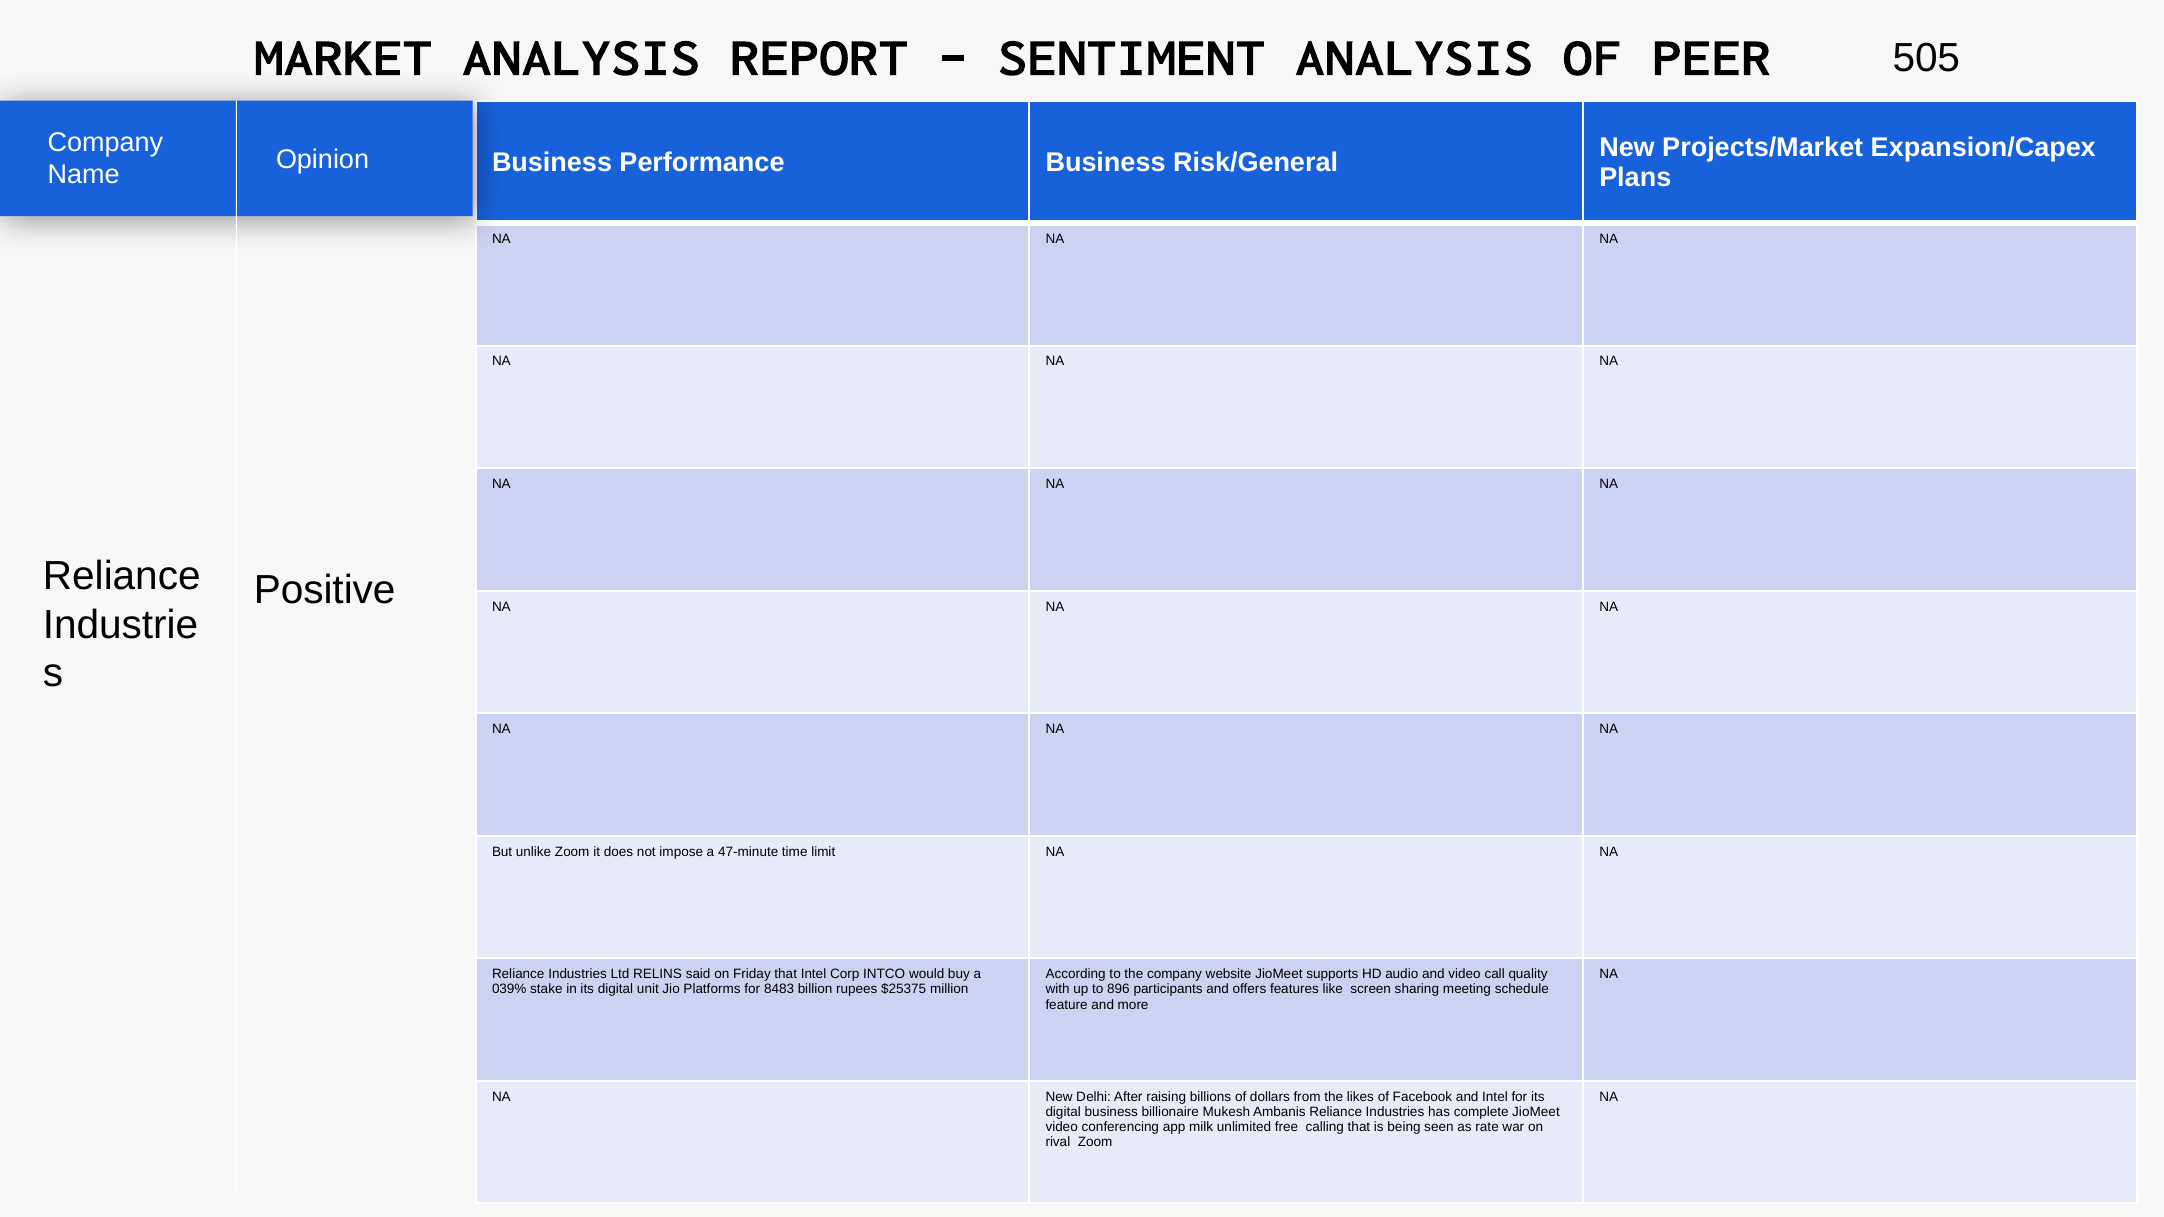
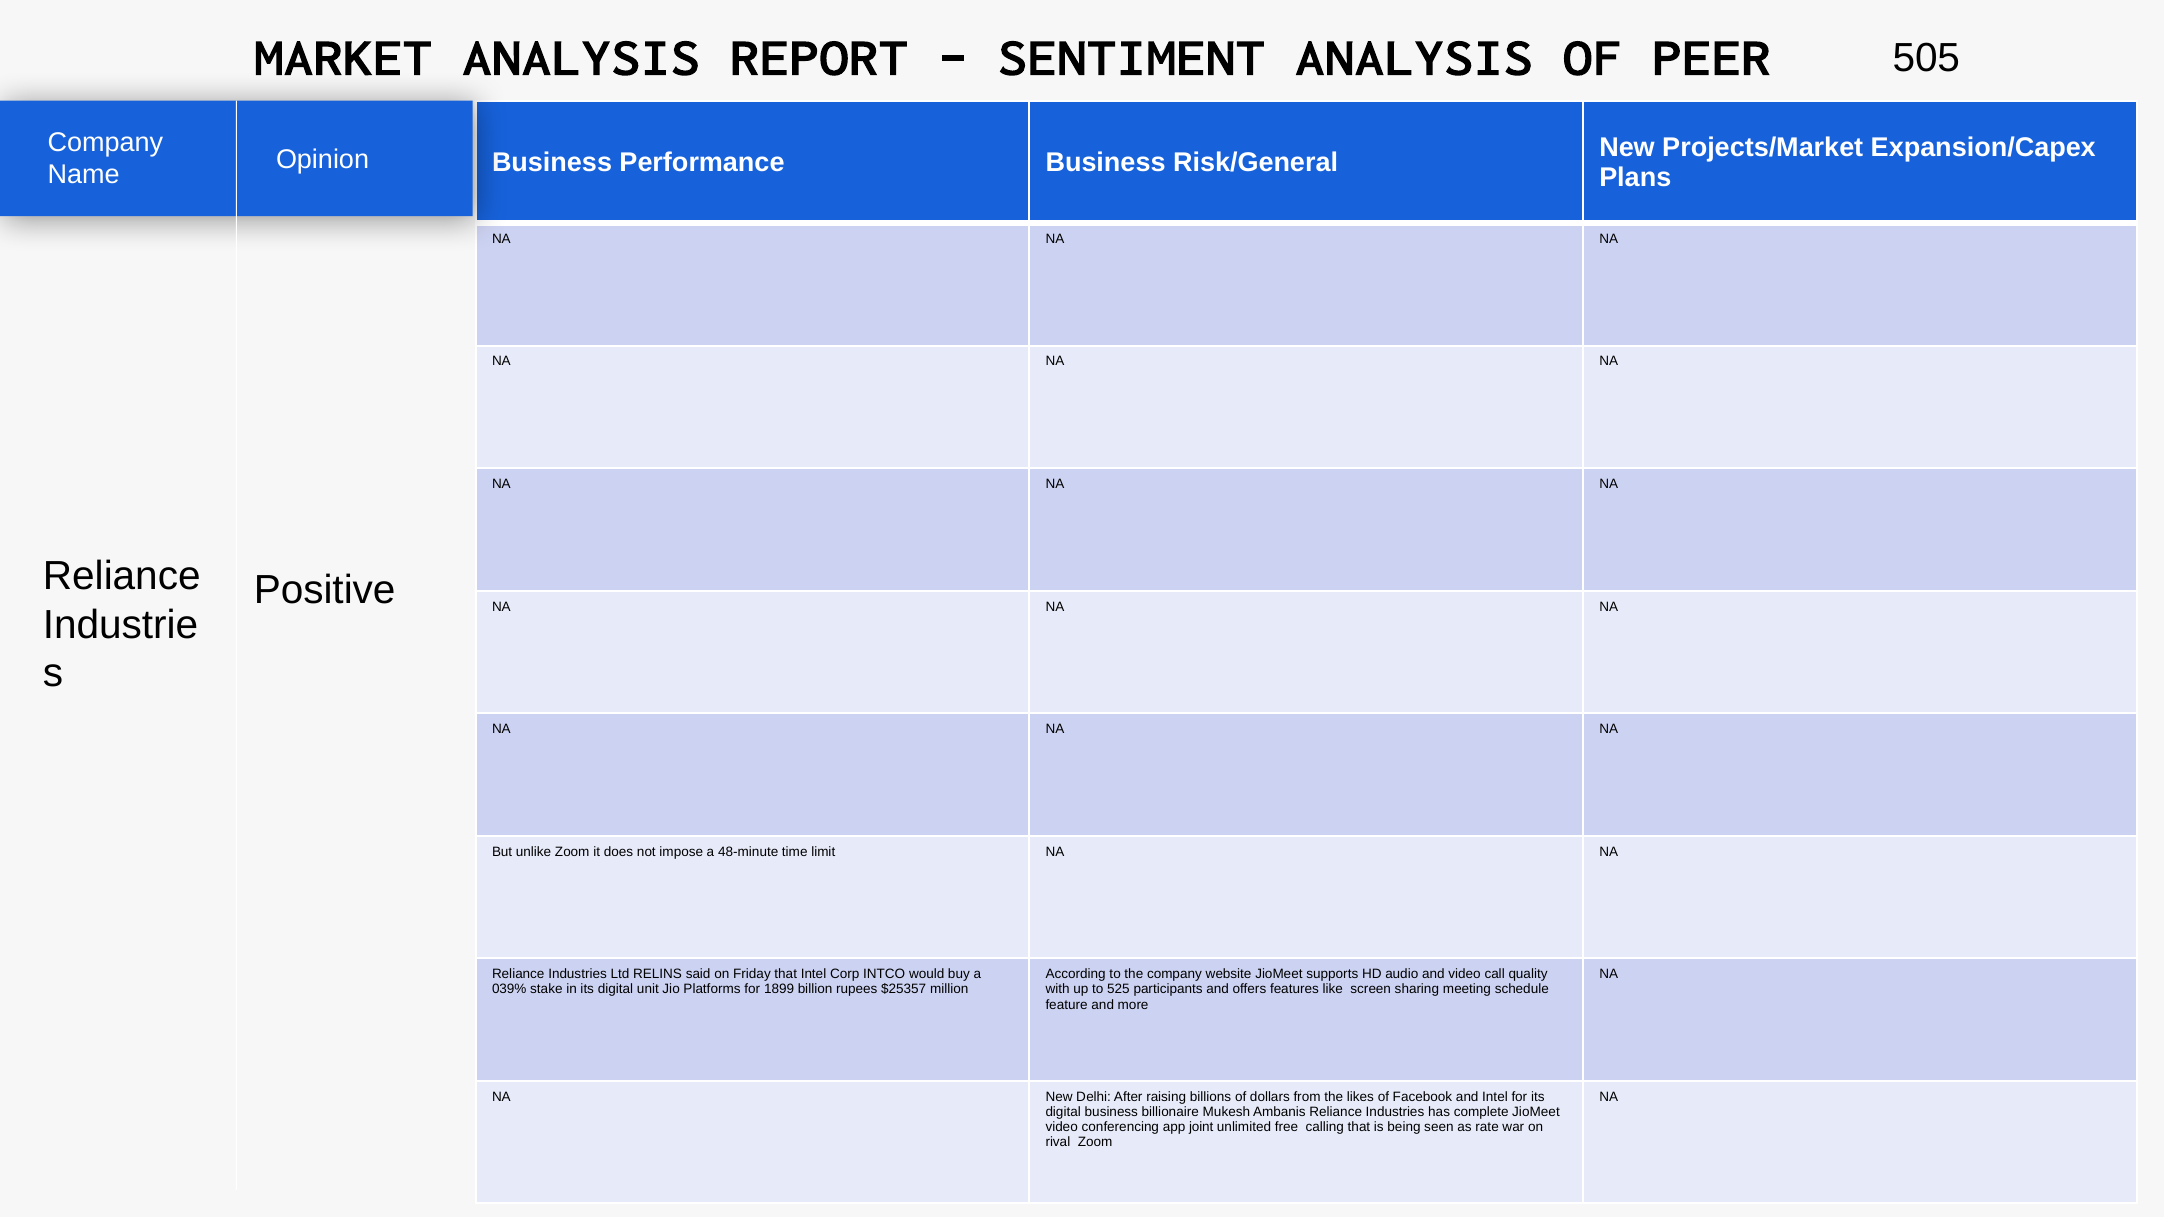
47-minute: 47-minute -> 48-minute
8483: 8483 -> 1899
$25375: $25375 -> $25357
896: 896 -> 525
milk: milk -> joint
